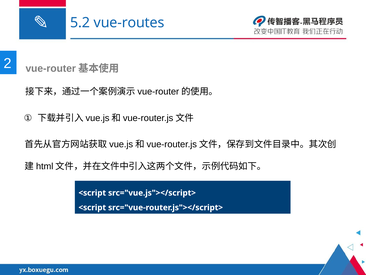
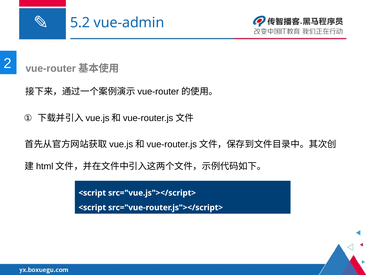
vue-routes: vue-routes -> vue-admin
